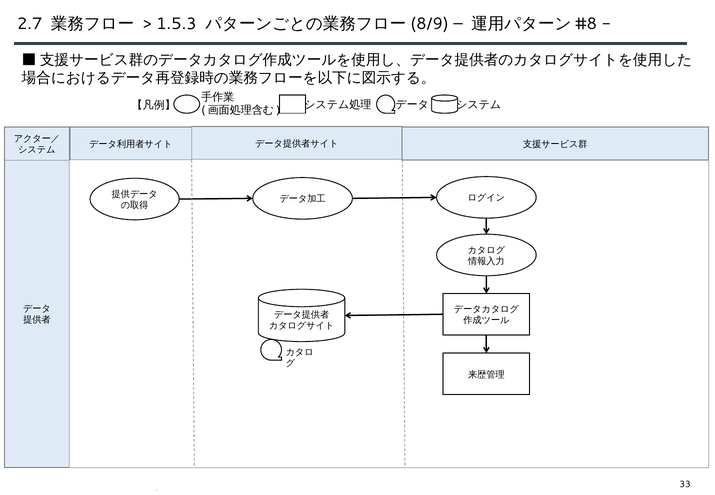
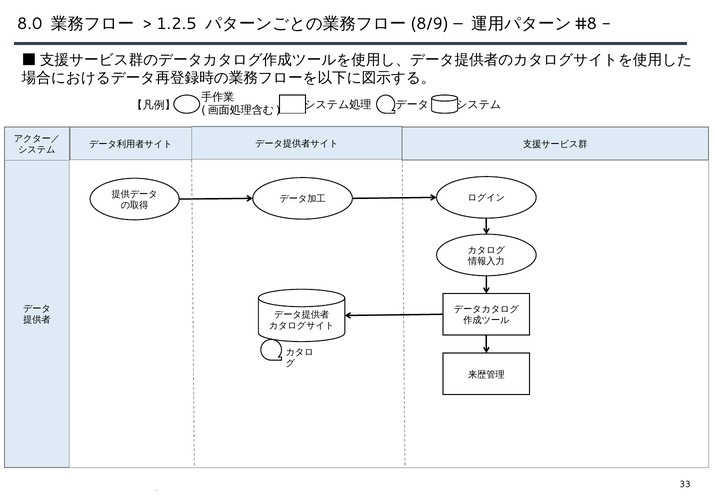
2.7: 2.7 -> 8.0
1.5.3: 1.5.3 -> 1.2.5
